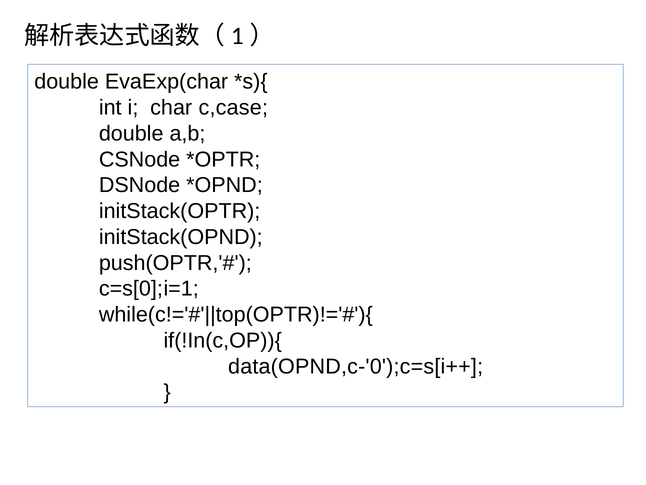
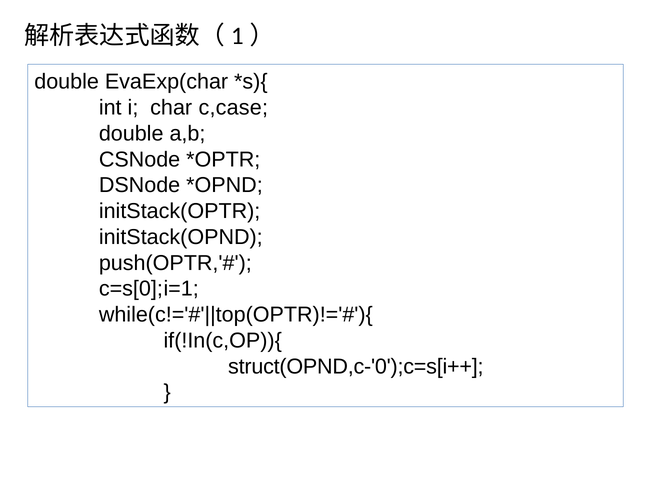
data(OPND,c-'0');c=s[i++: data(OPND,c-'0');c=s[i++ -> struct(OPND,c-'0');c=s[i++
